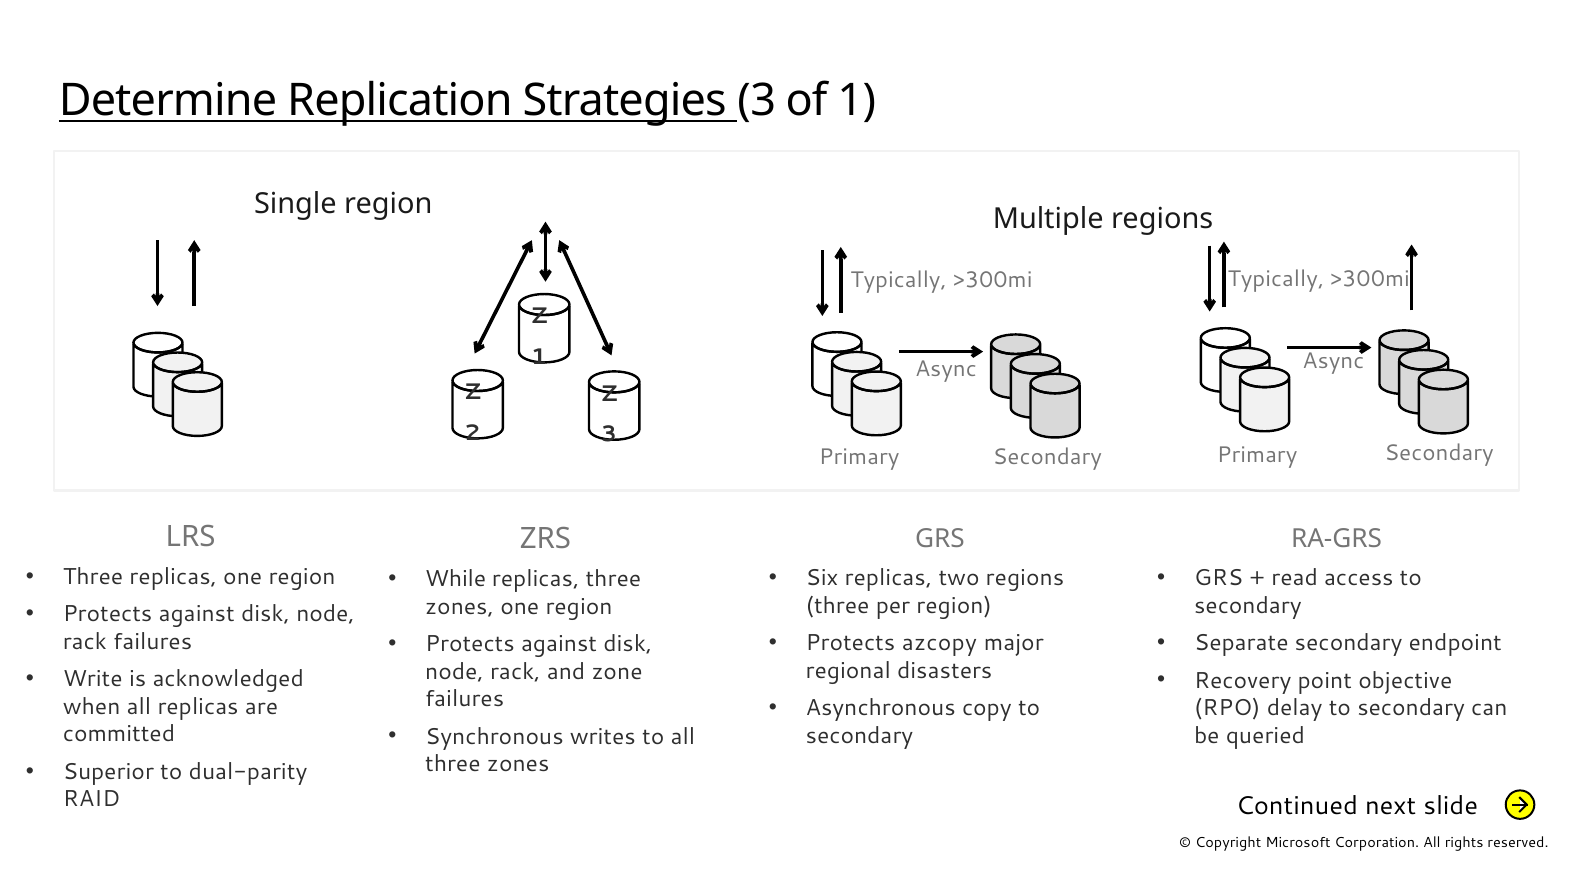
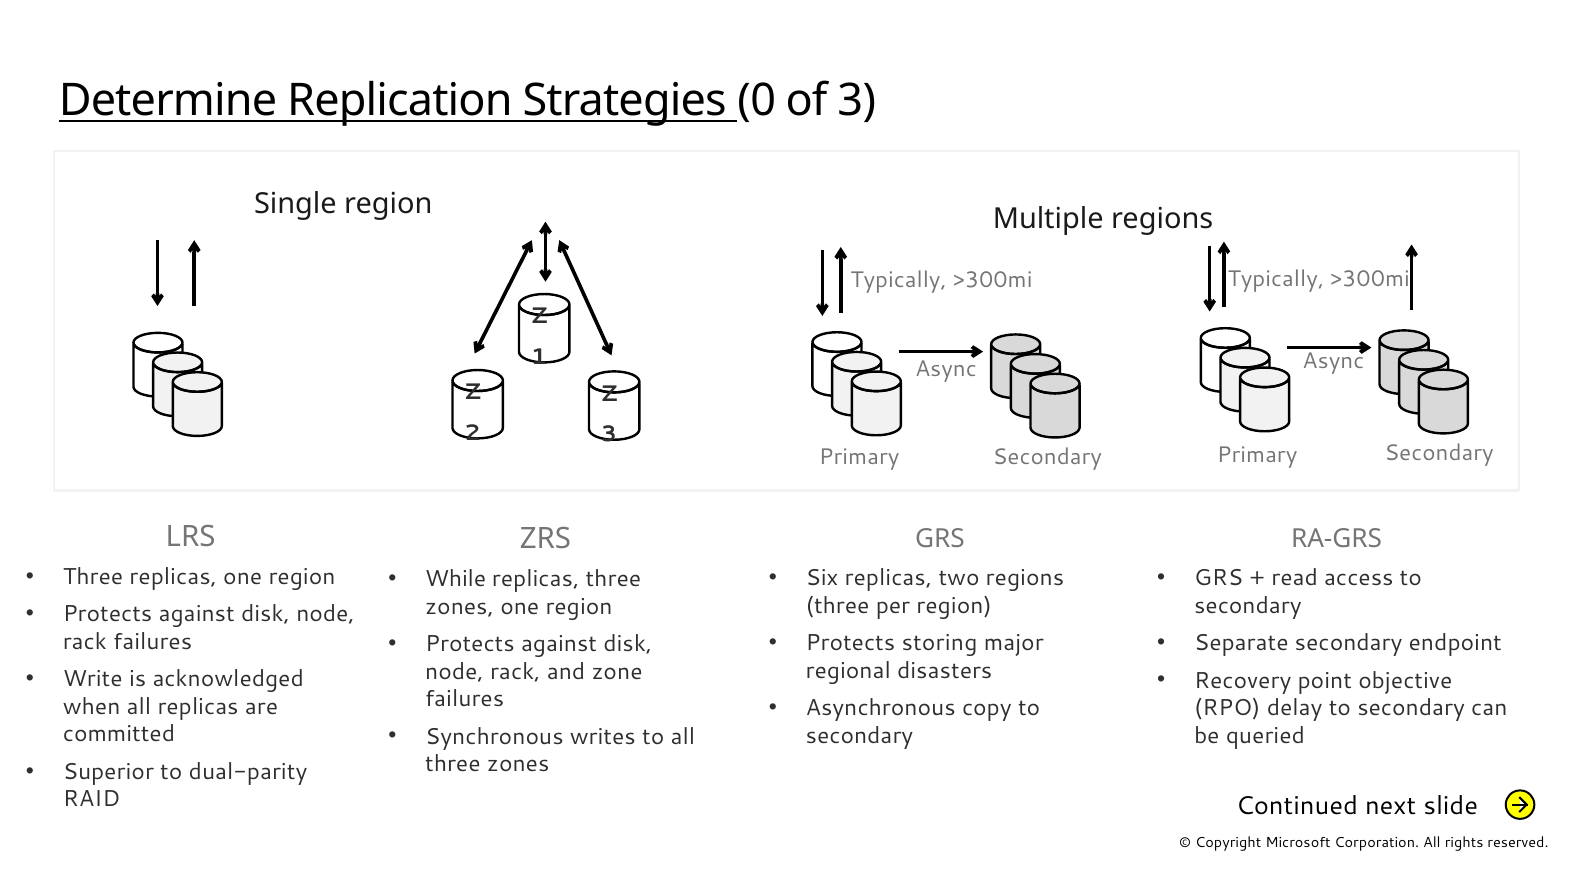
Strategies 3: 3 -> 0
of 1: 1 -> 3
azcopy: azcopy -> storing
